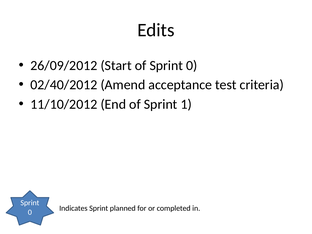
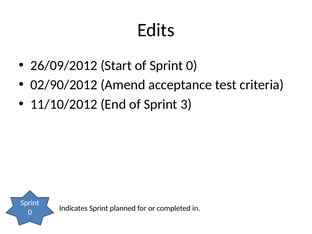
02/40/2012: 02/40/2012 -> 02/90/2012
1: 1 -> 3
